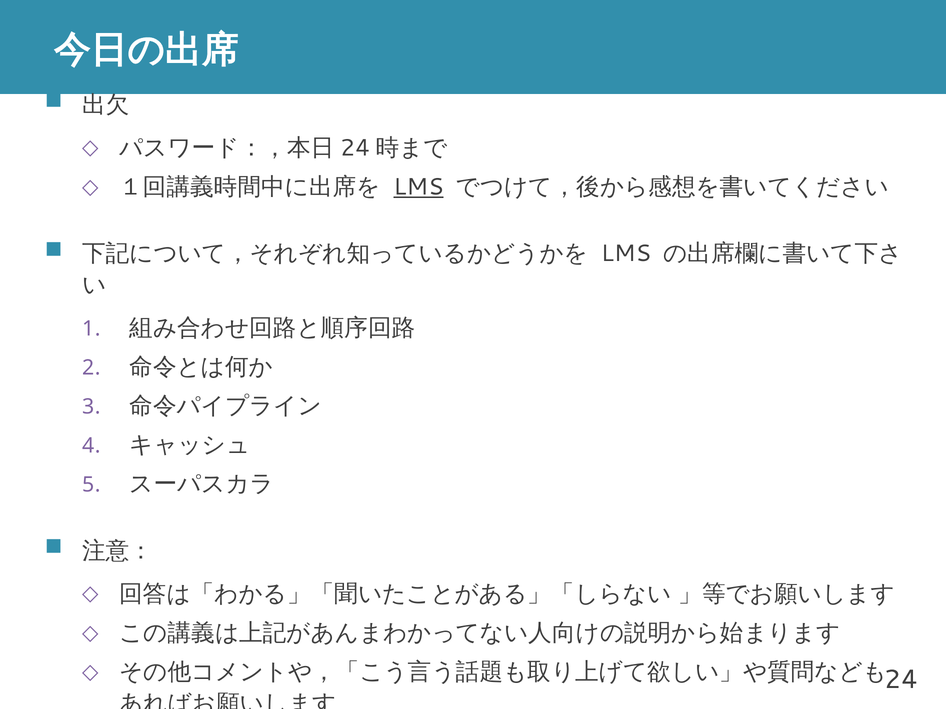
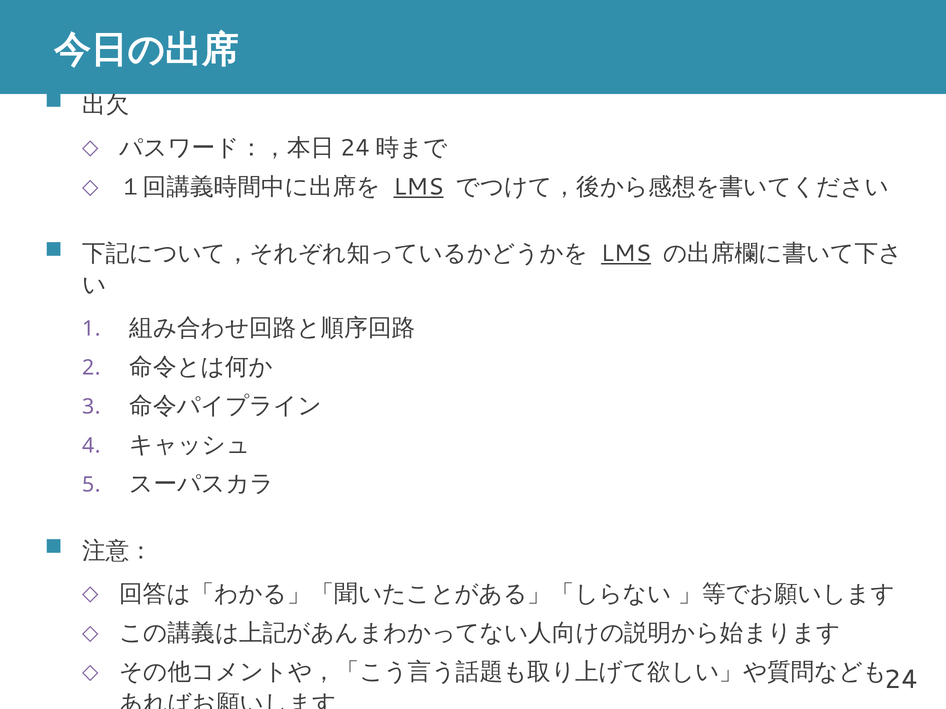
LMS at (626, 254) underline: none -> present
